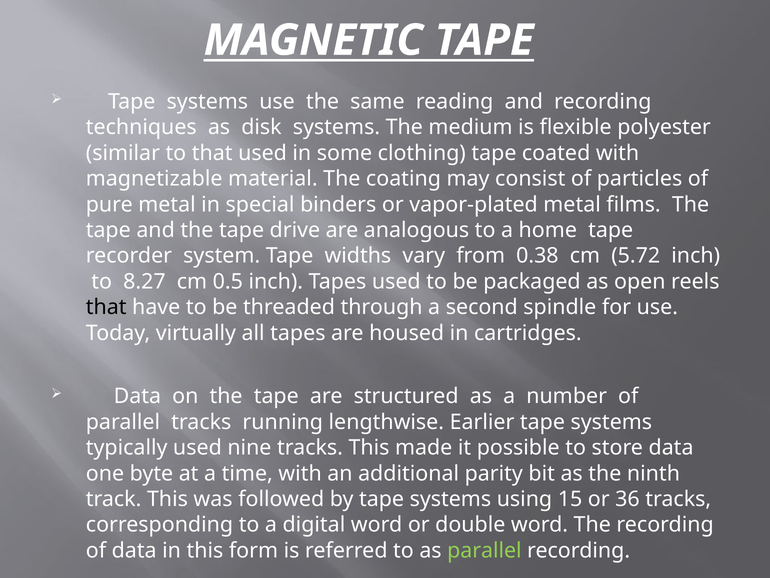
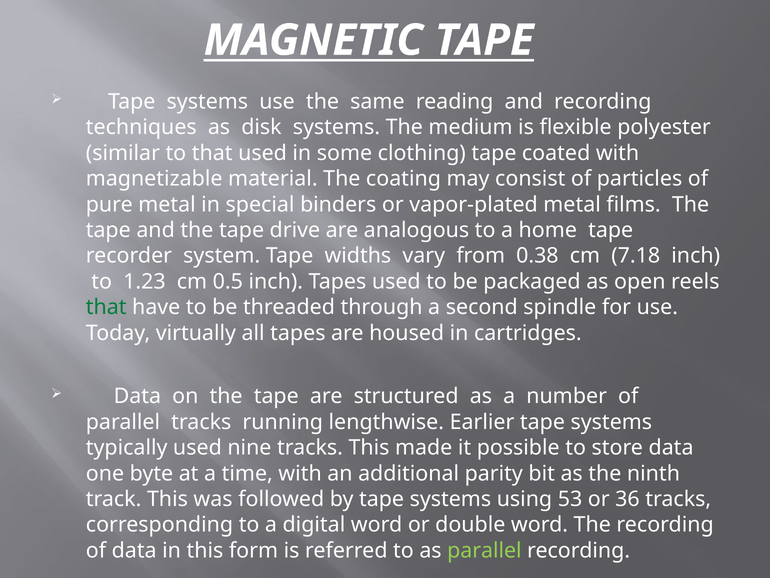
5.72: 5.72 -> 7.18
8.27: 8.27 -> 1.23
that at (106, 307) colour: black -> green
15: 15 -> 53
